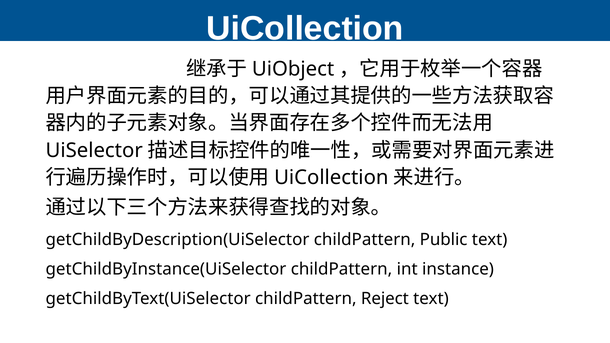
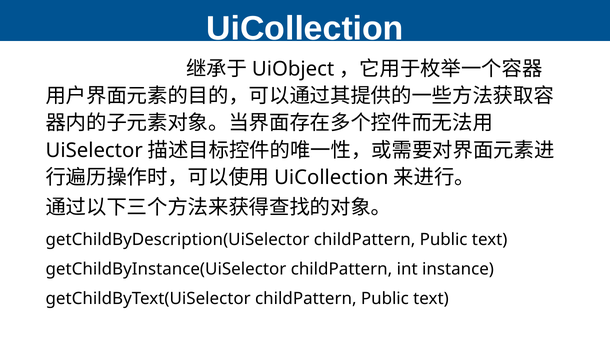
getChildByText(UiSelector childPattern Reject: Reject -> Public
